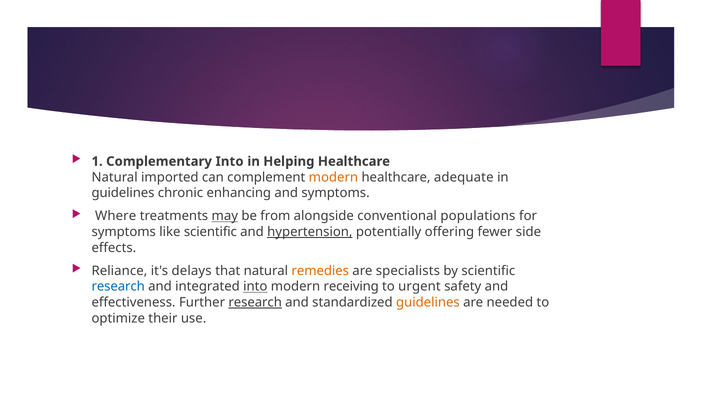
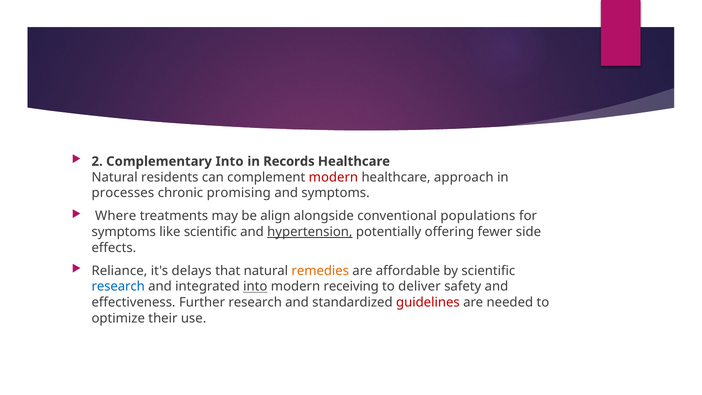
1: 1 -> 2
Helping: Helping -> Records
imported: imported -> residents
modern at (333, 177) colour: orange -> red
adequate: adequate -> approach
guidelines at (123, 193): guidelines -> processes
enhancing: enhancing -> promising
may underline: present -> none
from: from -> align
specialists: specialists -> affordable
urgent: urgent -> deliver
research at (255, 302) underline: present -> none
guidelines at (428, 302) colour: orange -> red
